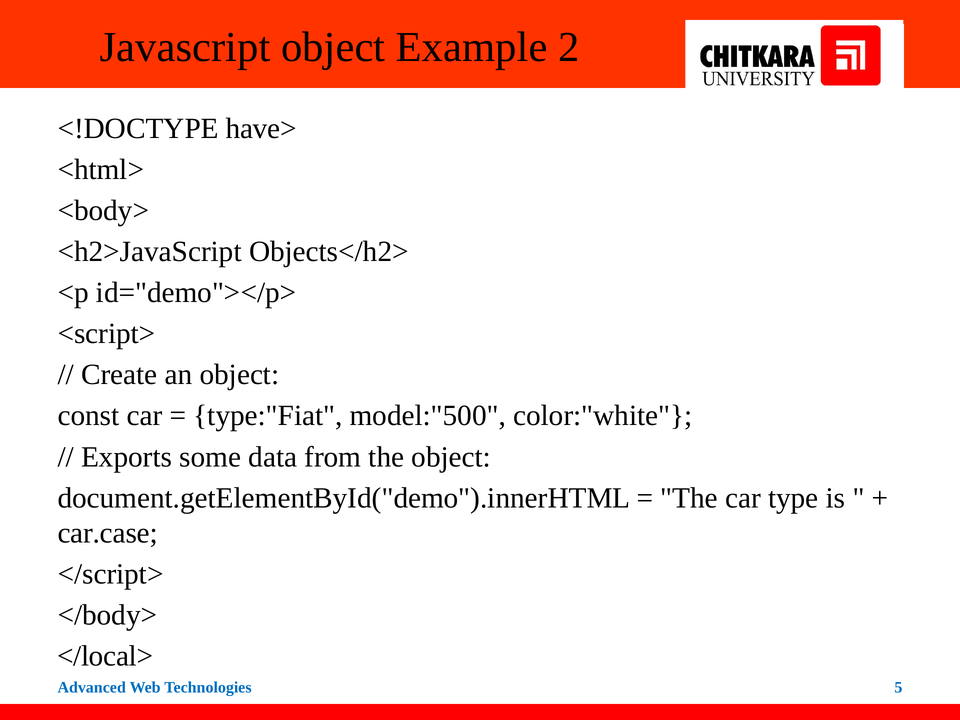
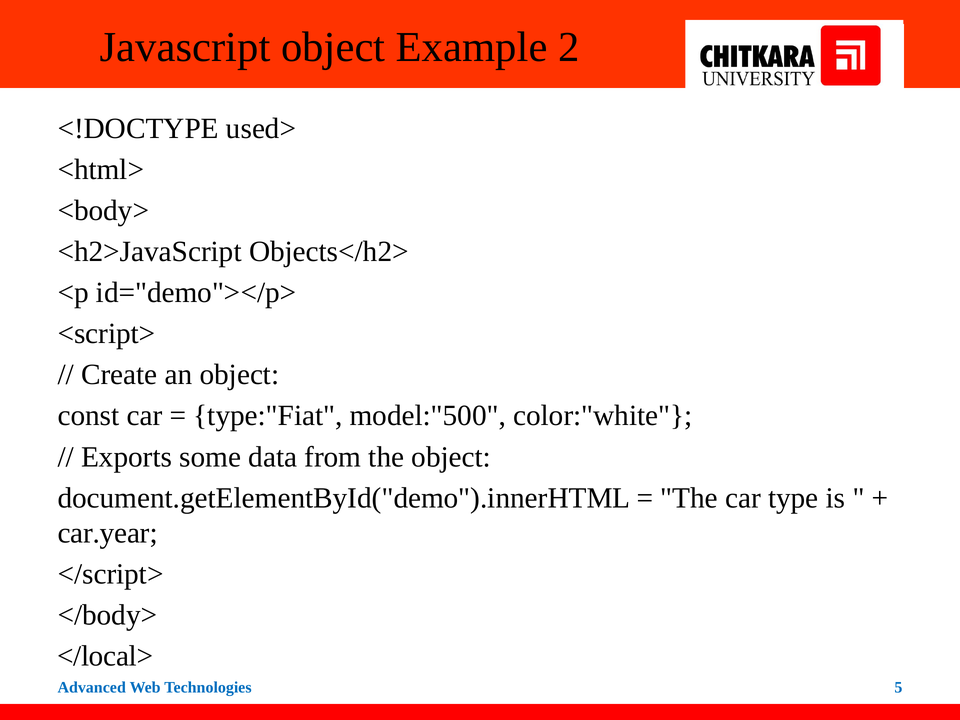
have>: have> -> used>
car.case: car.case -> car.year
